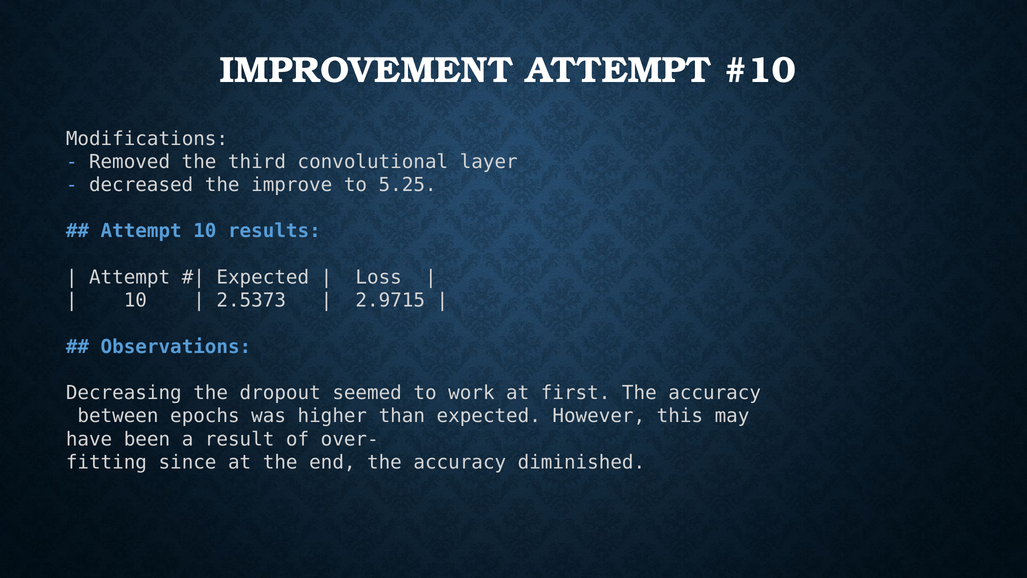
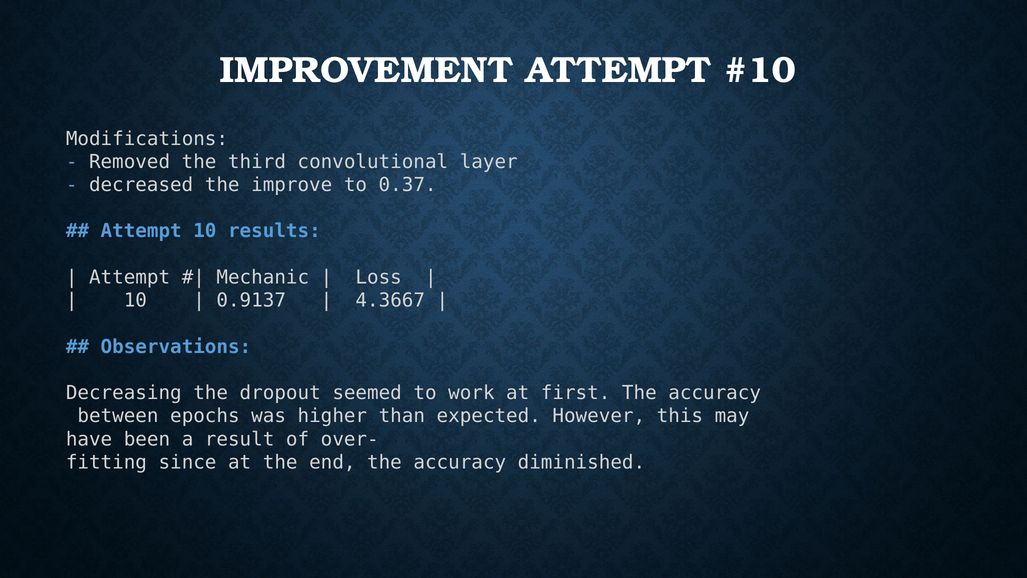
5.25: 5.25 -> 0.37
Expected at (263, 277): Expected -> Mechanic
2.5373: 2.5373 -> 0.9137
2.9715: 2.9715 -> 4.3667
